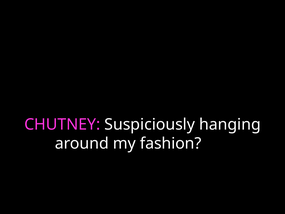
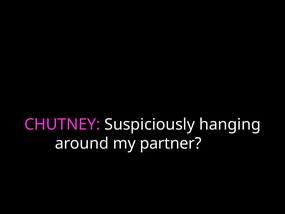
fashion: fashion -> partner
